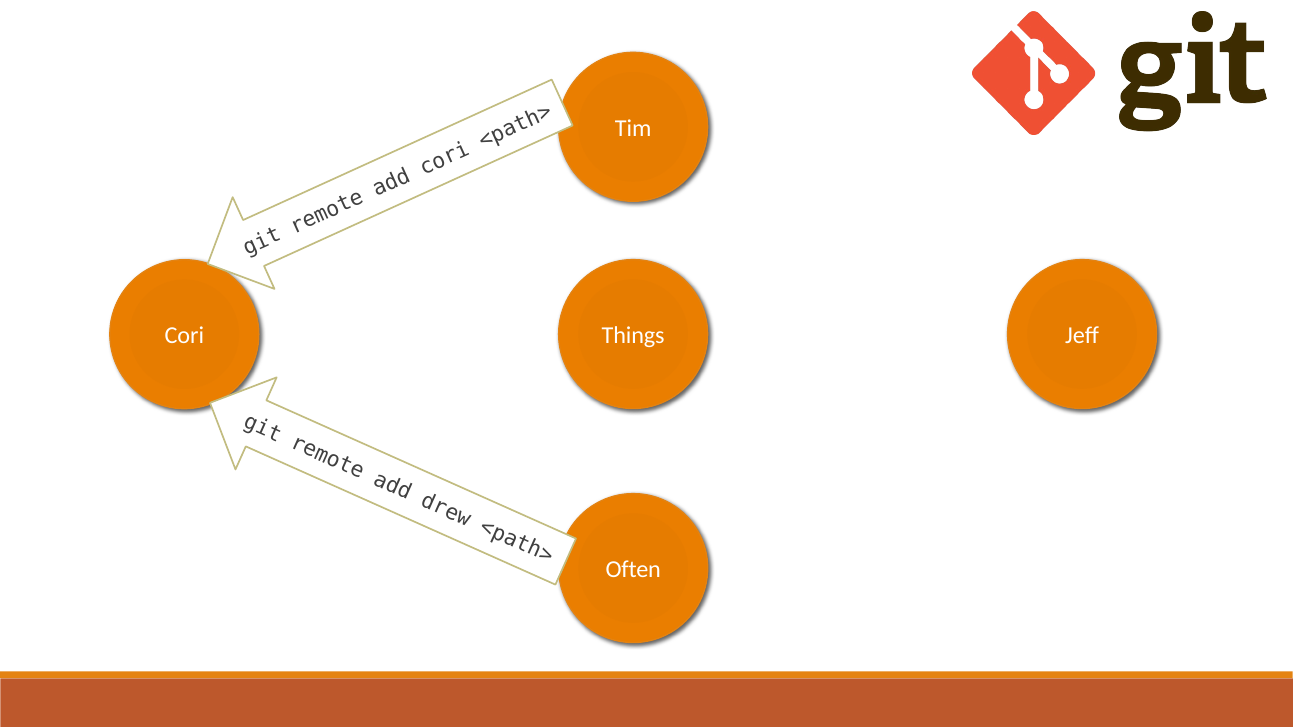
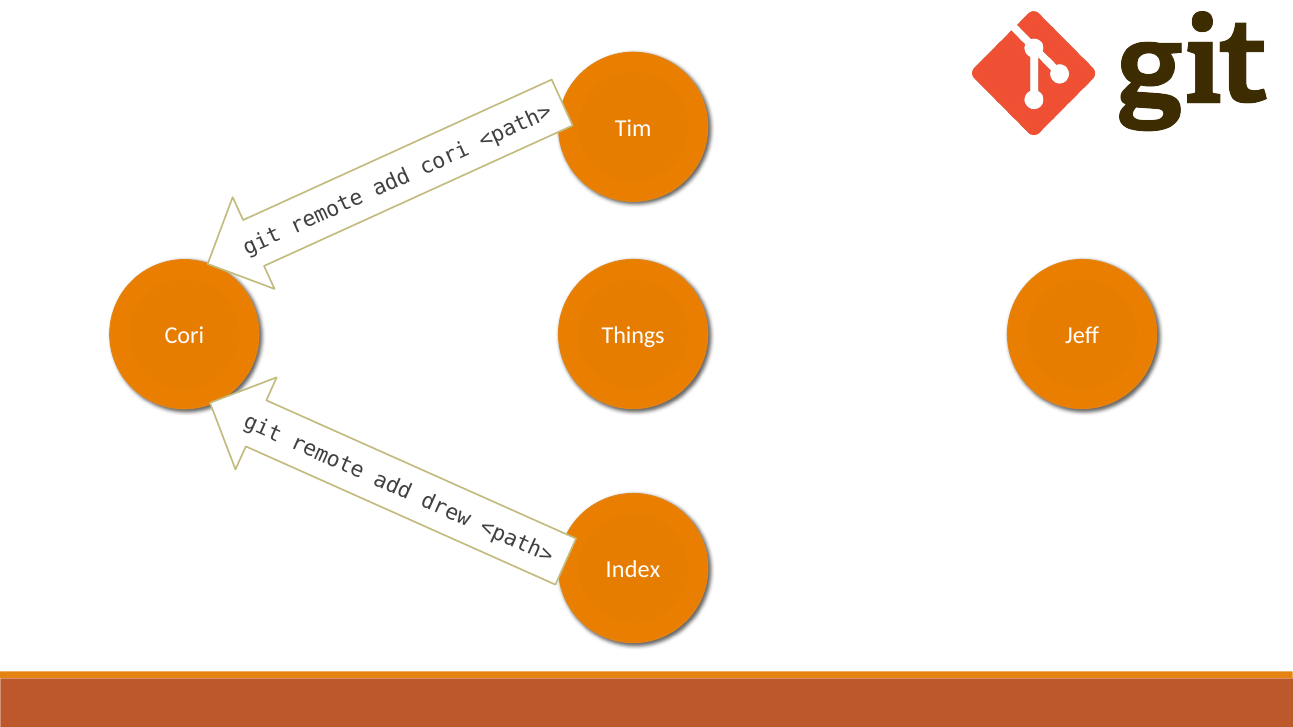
Often: Often -> Index
